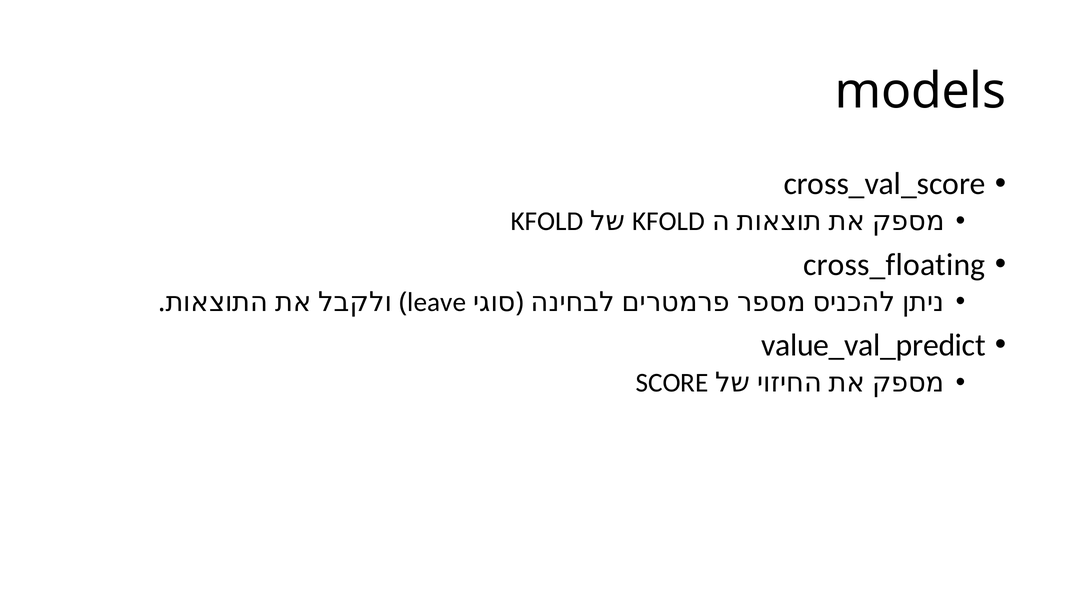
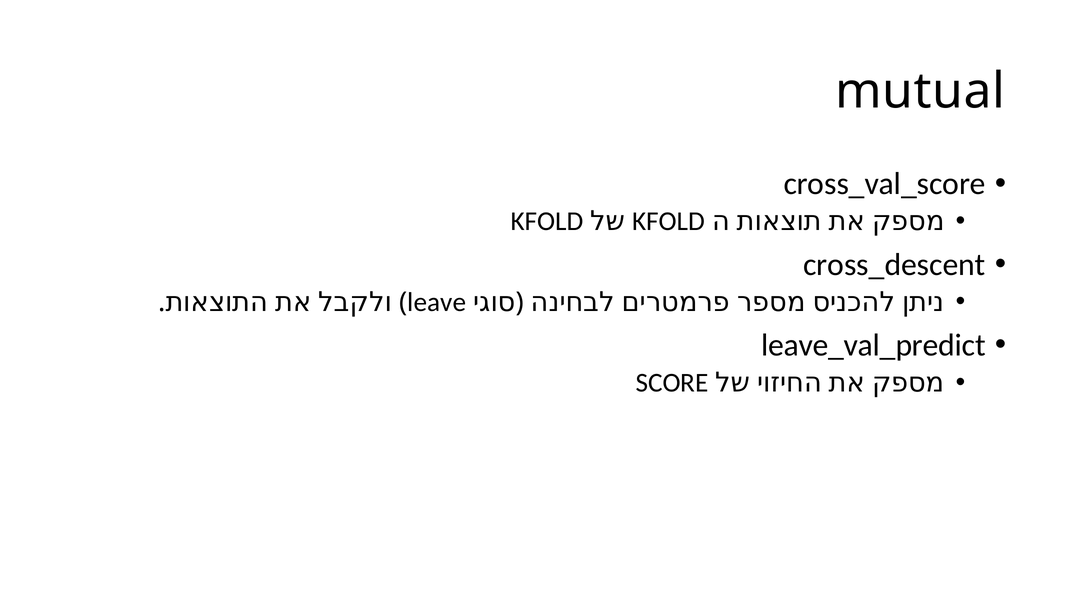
models: models -> mutual
cross_floating: cross_floating -> cross_descent
value_val_predict: value_val_predict -> leave_val_predict
